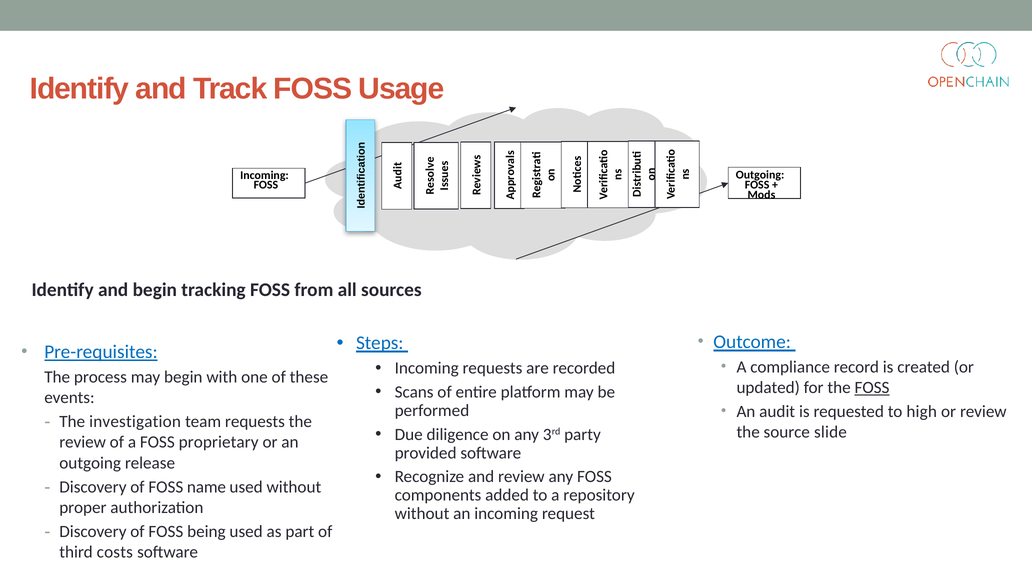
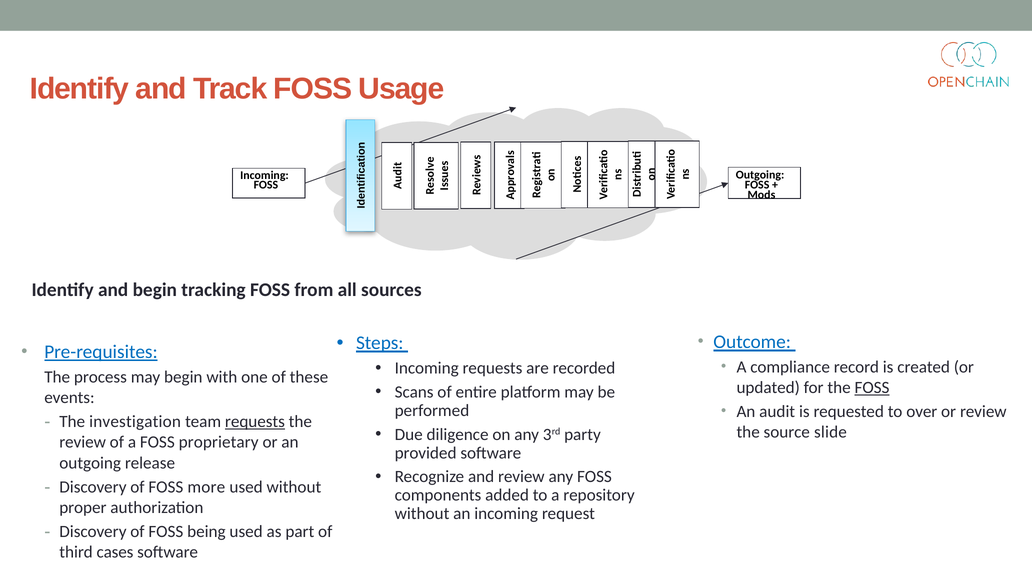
high: high -> over
requests at (255, 422) underline: none -> present
name: name -> more
costs: costs -> cases
